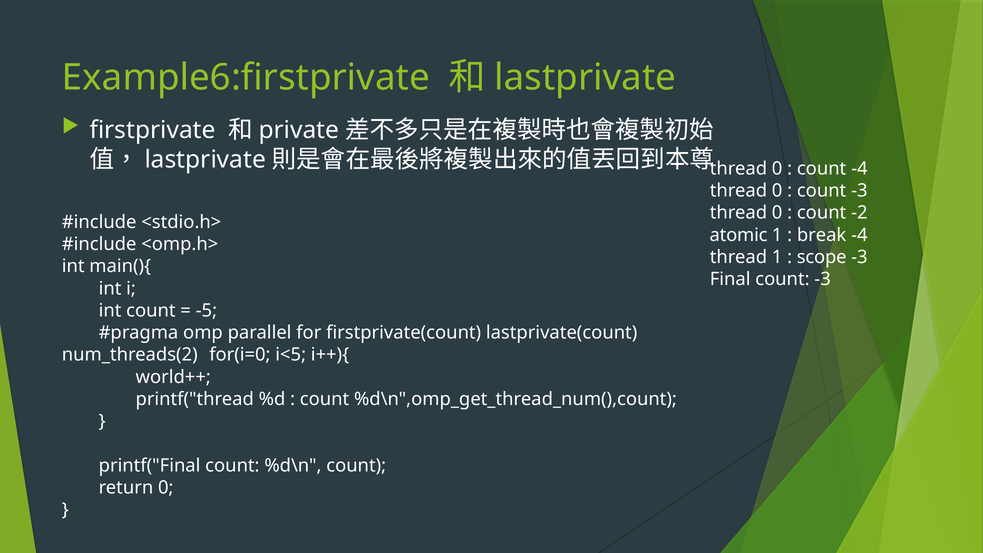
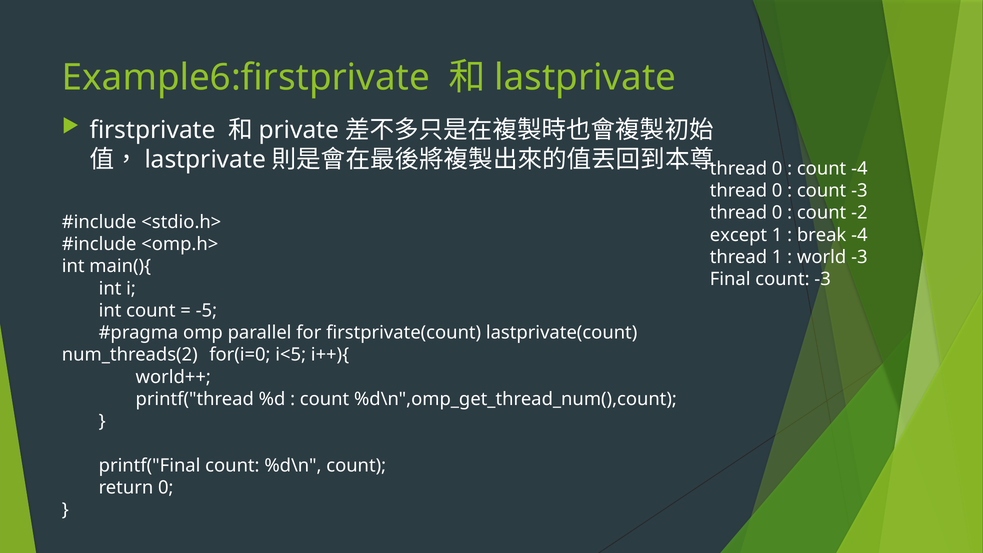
atomic: atomic -> except
scope: scope -> world
